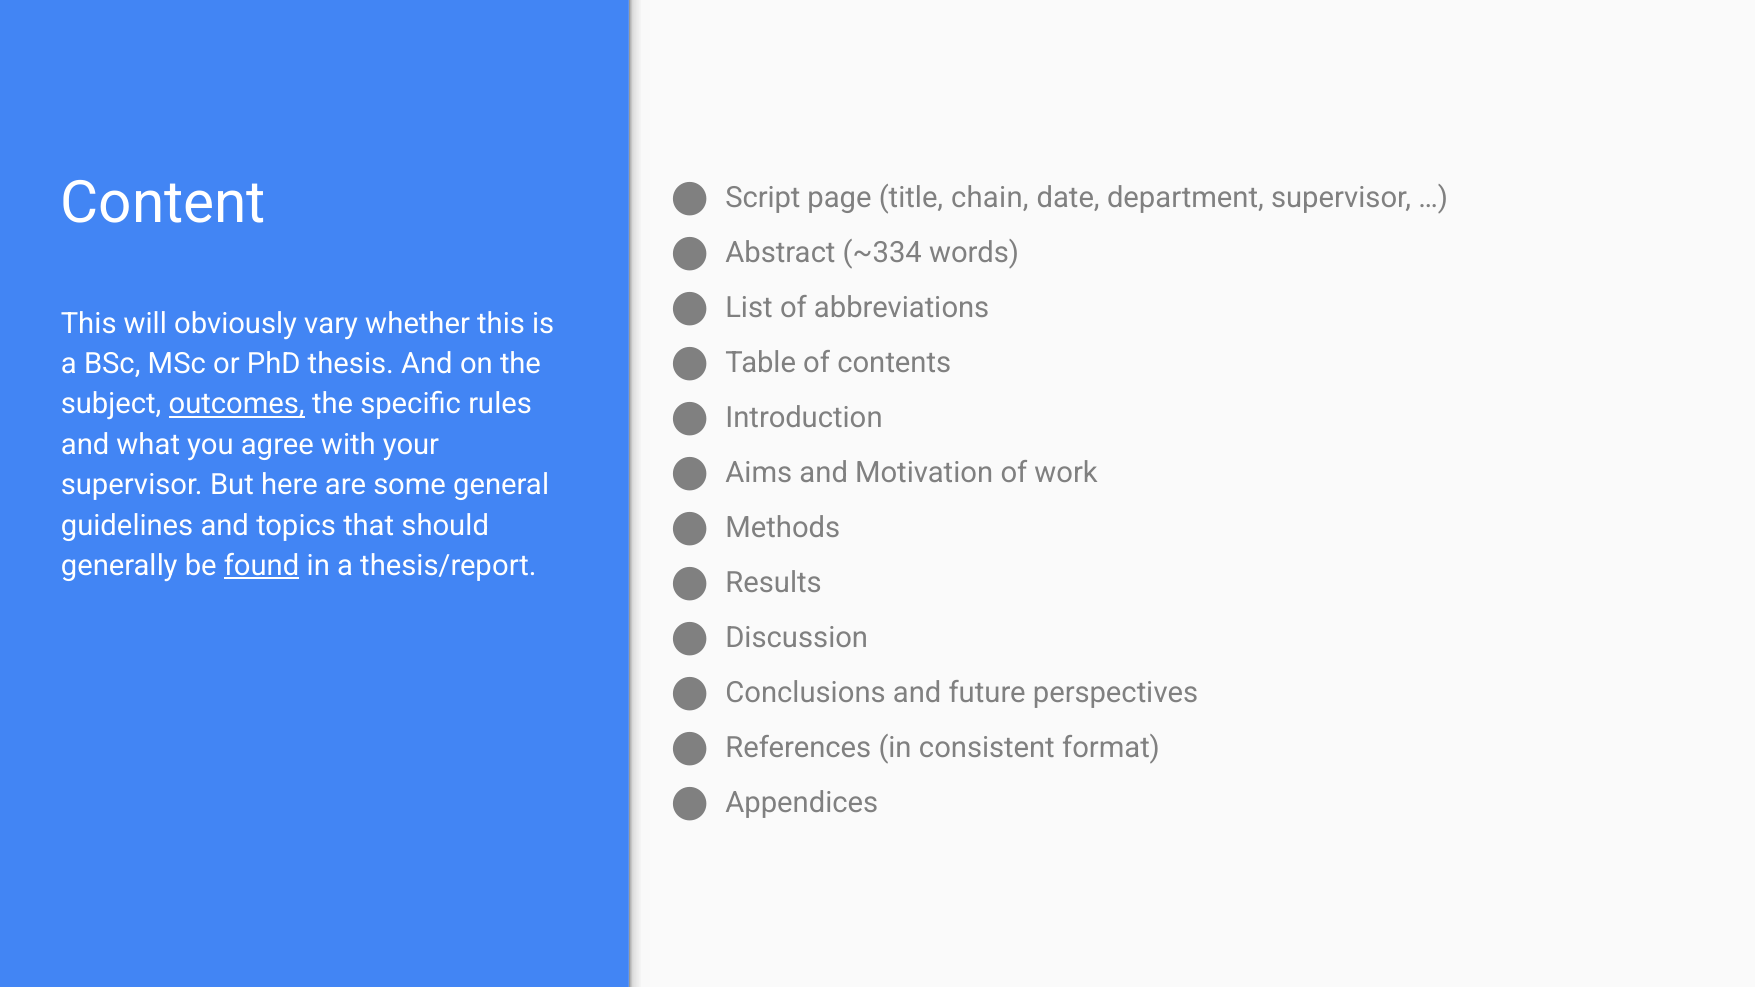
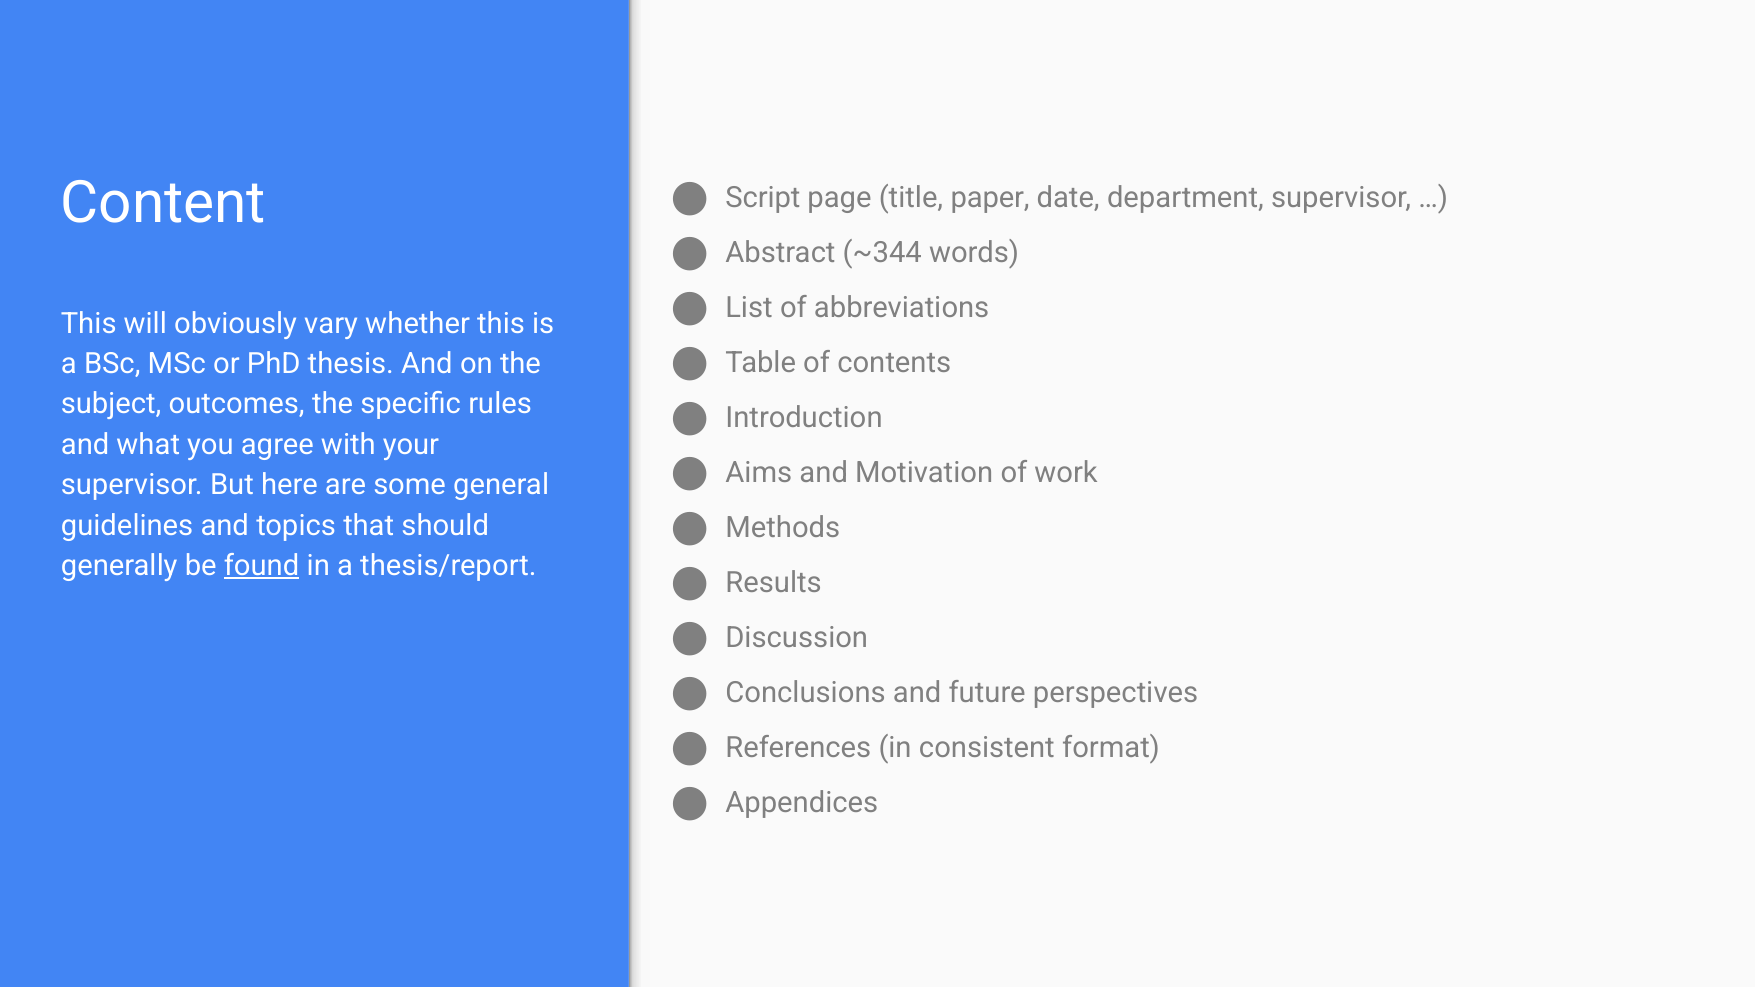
chain: chain -> paper
~334: ~334 -> ~344
outcomes underline: present -> none
